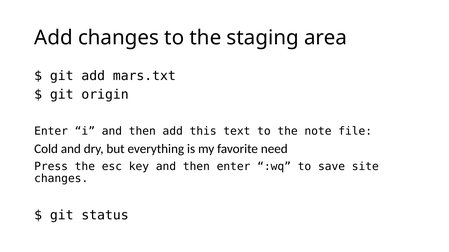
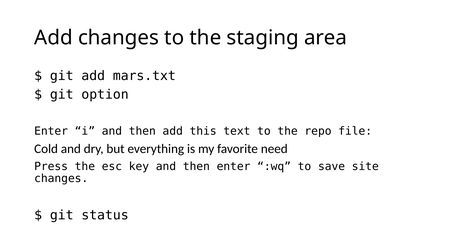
origin: origin -> option
note: note -> repo
